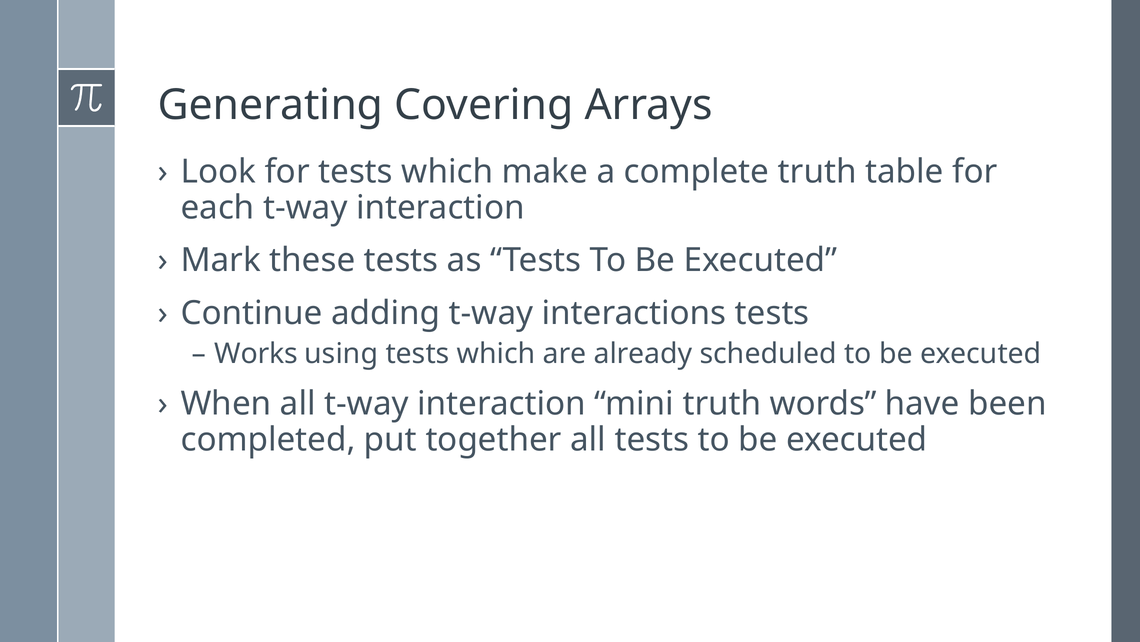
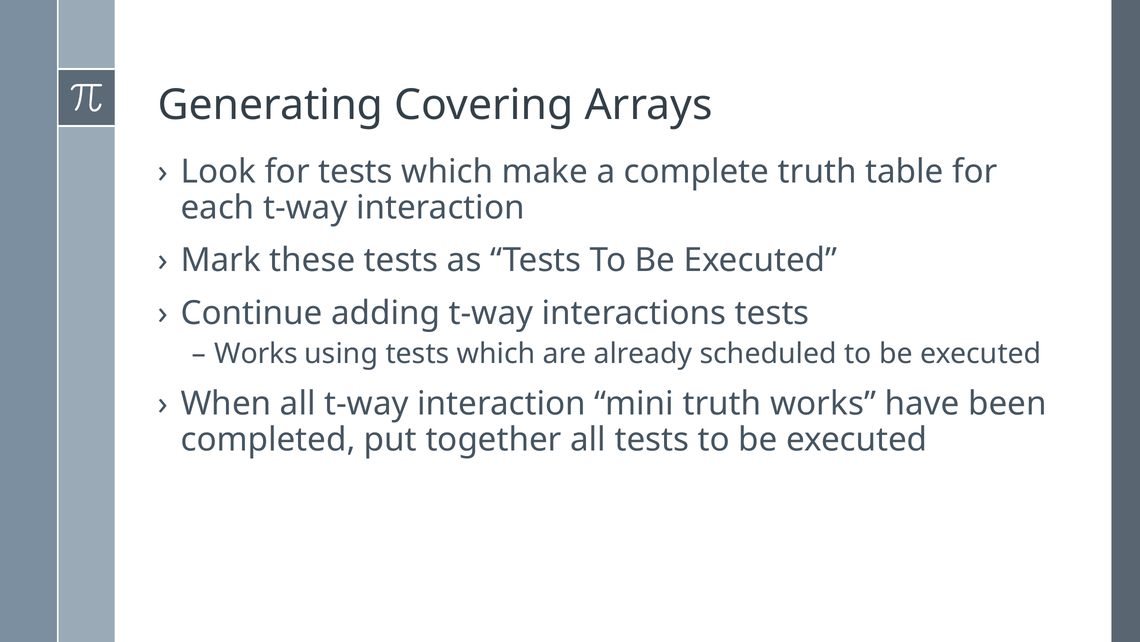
truth words: words -> works
